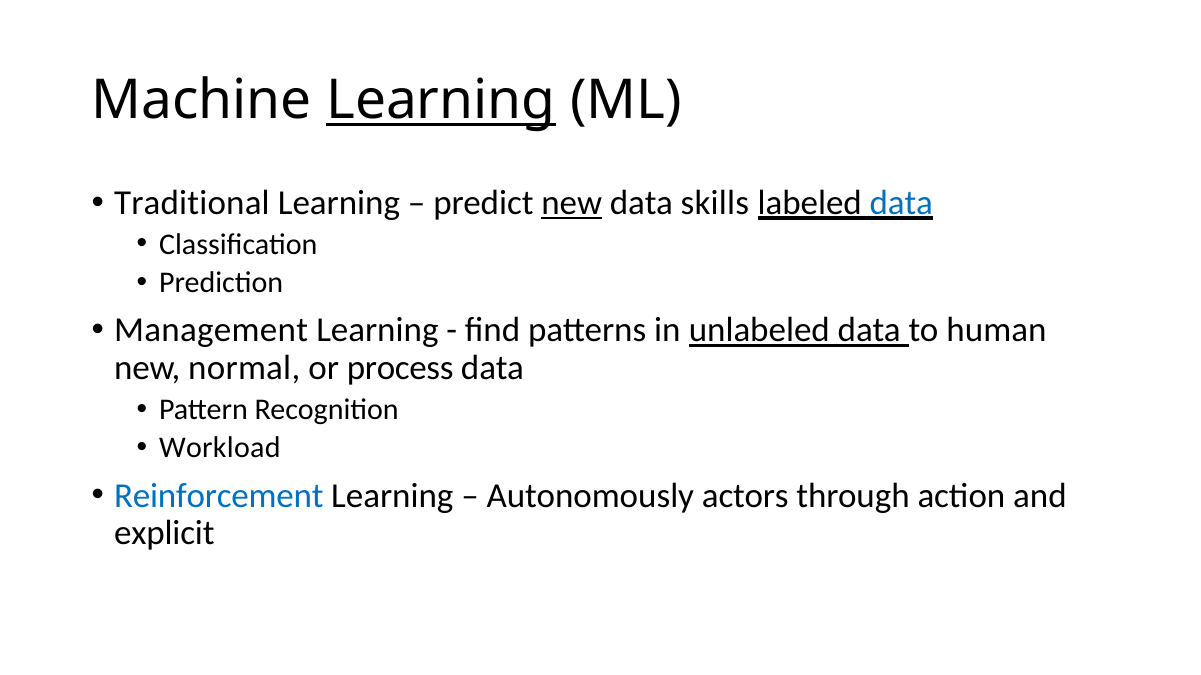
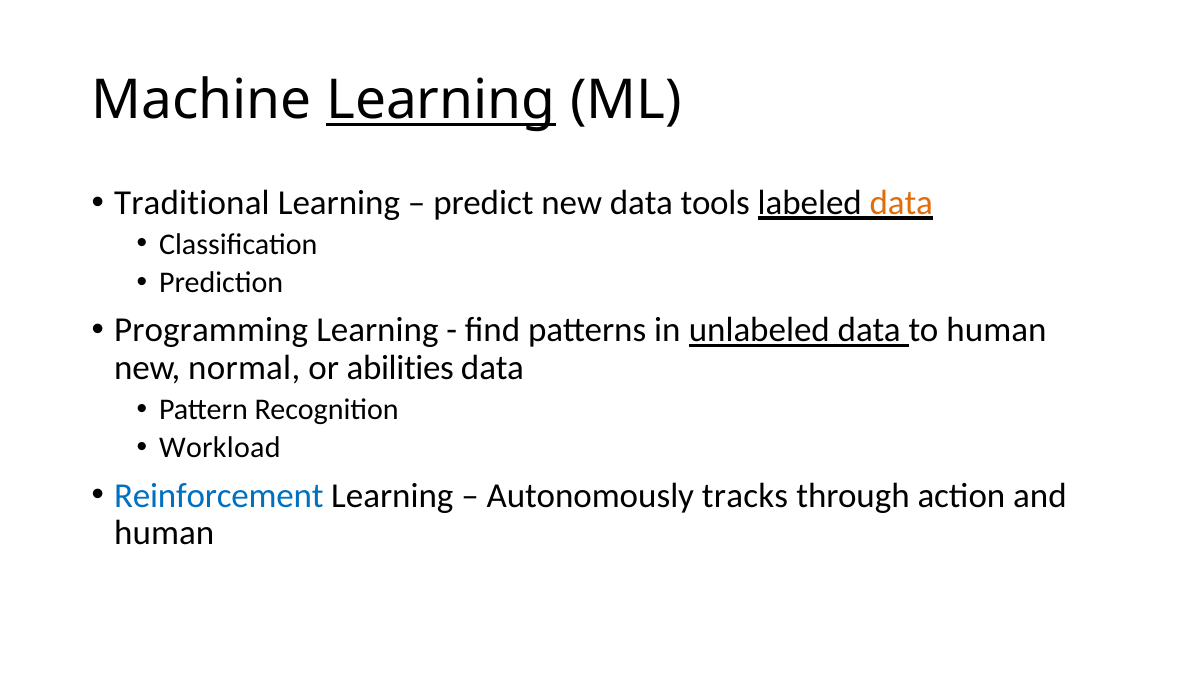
new at (572, 203) underline: present -> none
skills: skills -> tools
data at (901, 203) colour: blue -> orange
Management: Management -> Programming
process: process -> abilities
actors: actors -> tracks
explicit at (164, 534): explicit -> human
